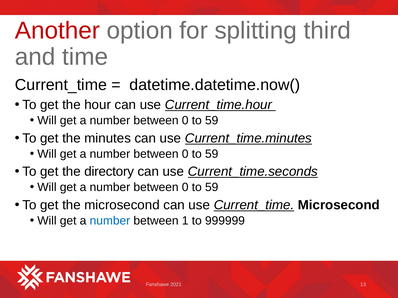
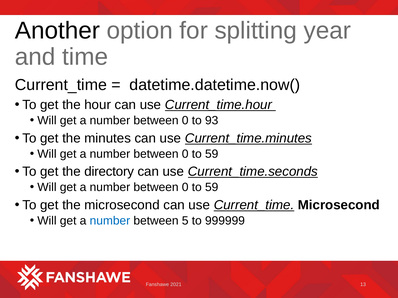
Another colour: red -> black
third: third -> year
59 at (212, 121): 59 -> 93
1: 1 -> 5
